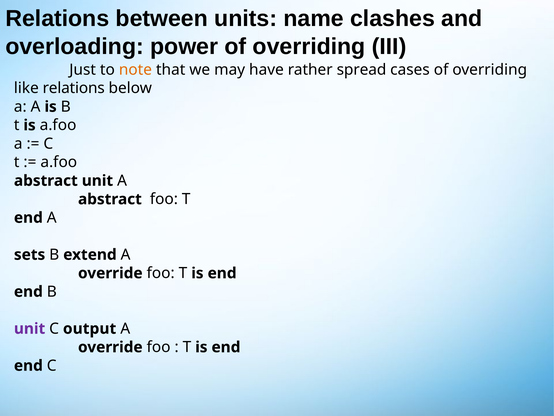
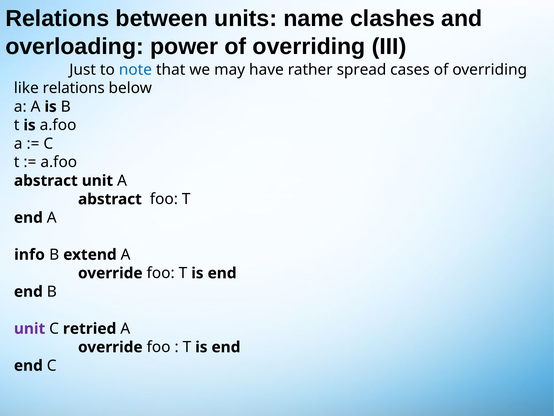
note colour: orange -> blue
sets: sets -> info
output: output -> retried
